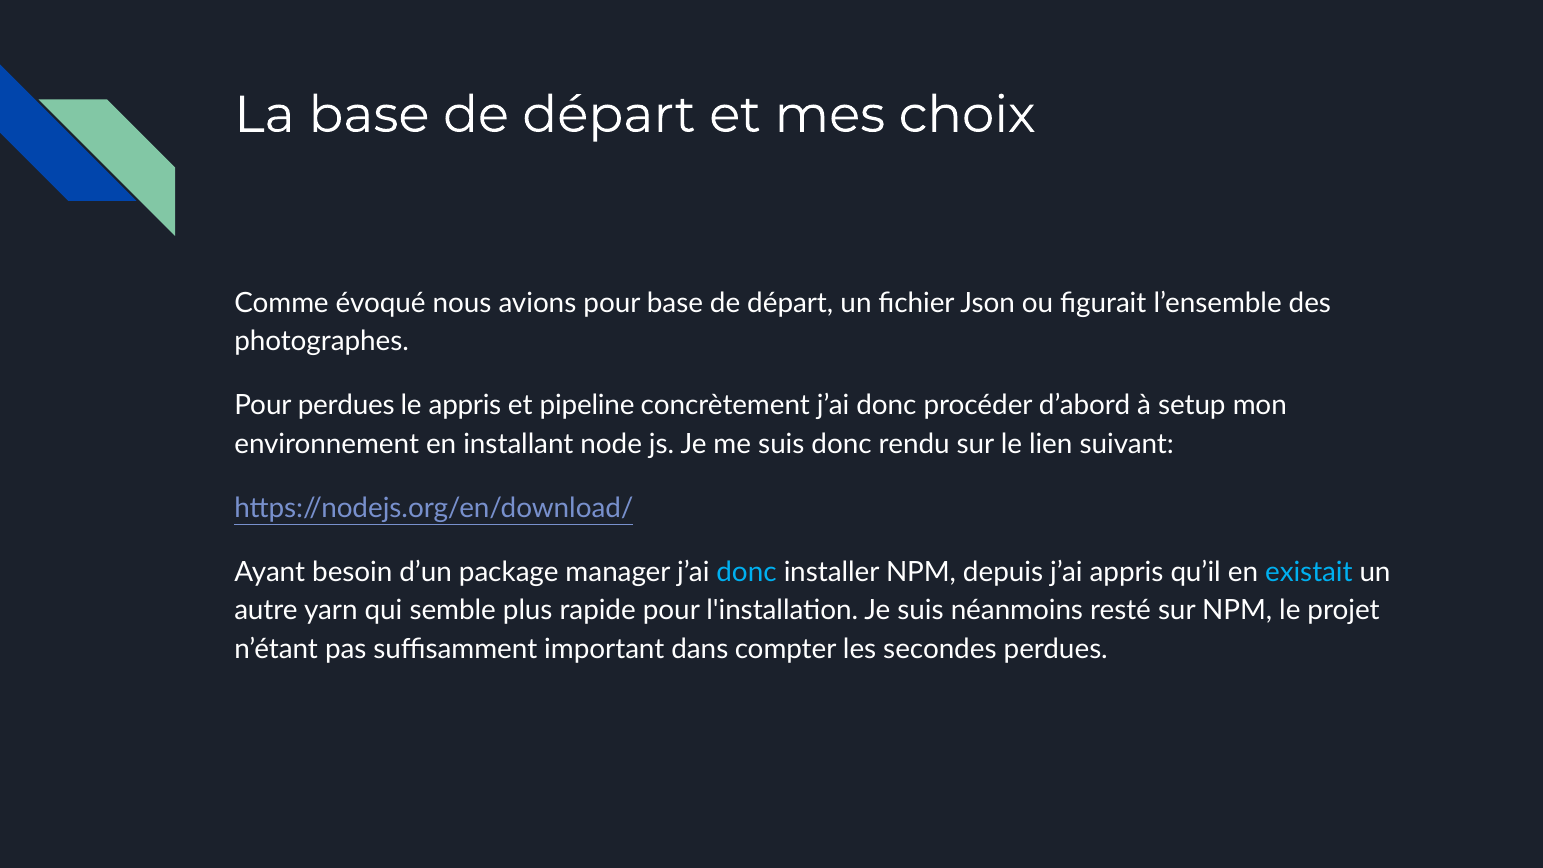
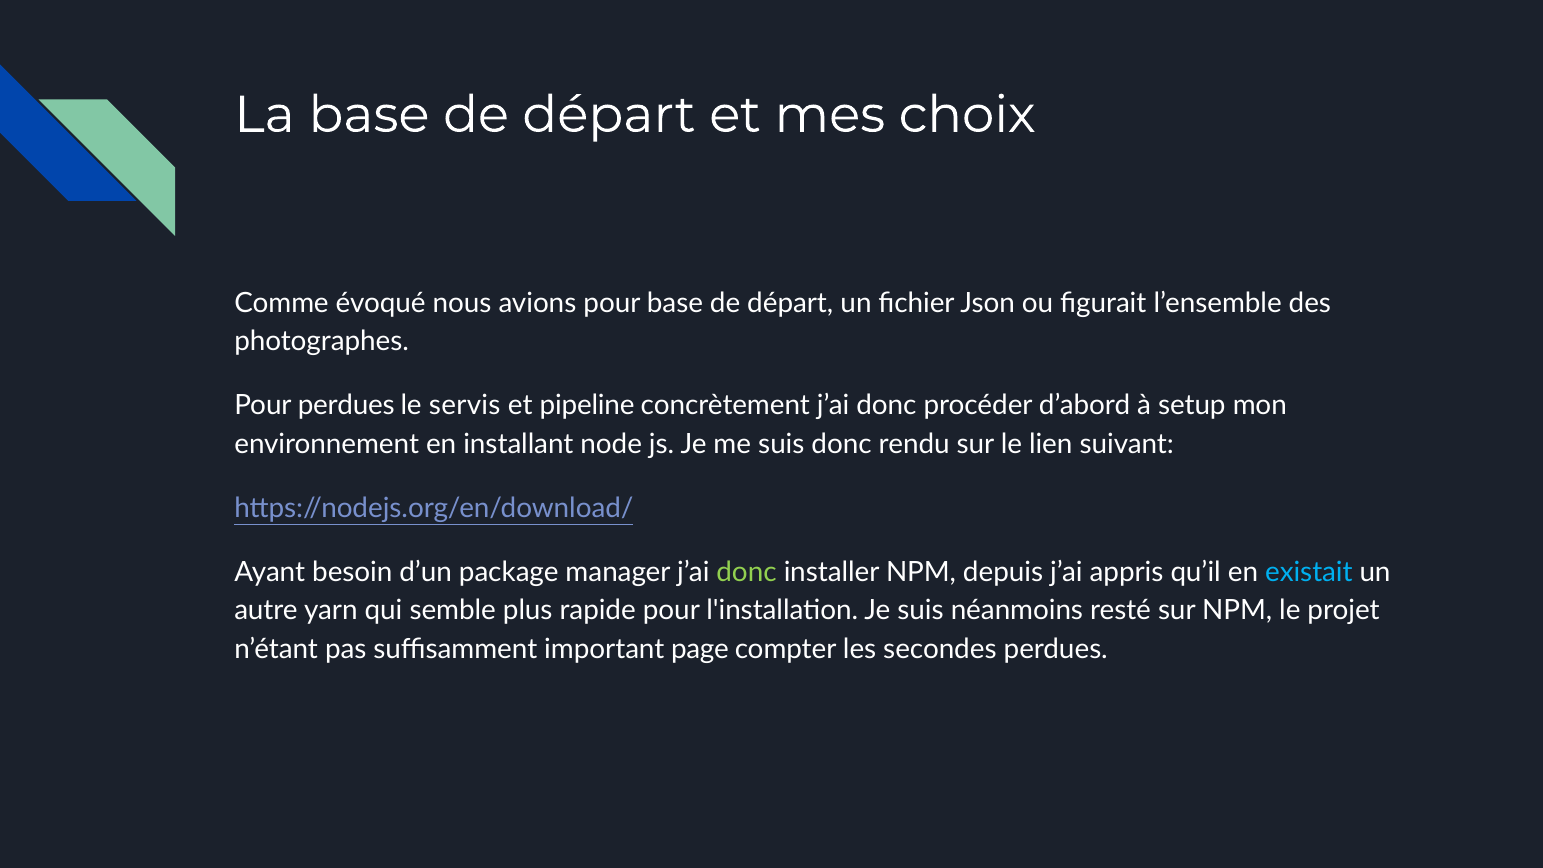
le appris: appris -> servis
donc at (747, 572) colour: light blue -> light green
dans: dans -> page
